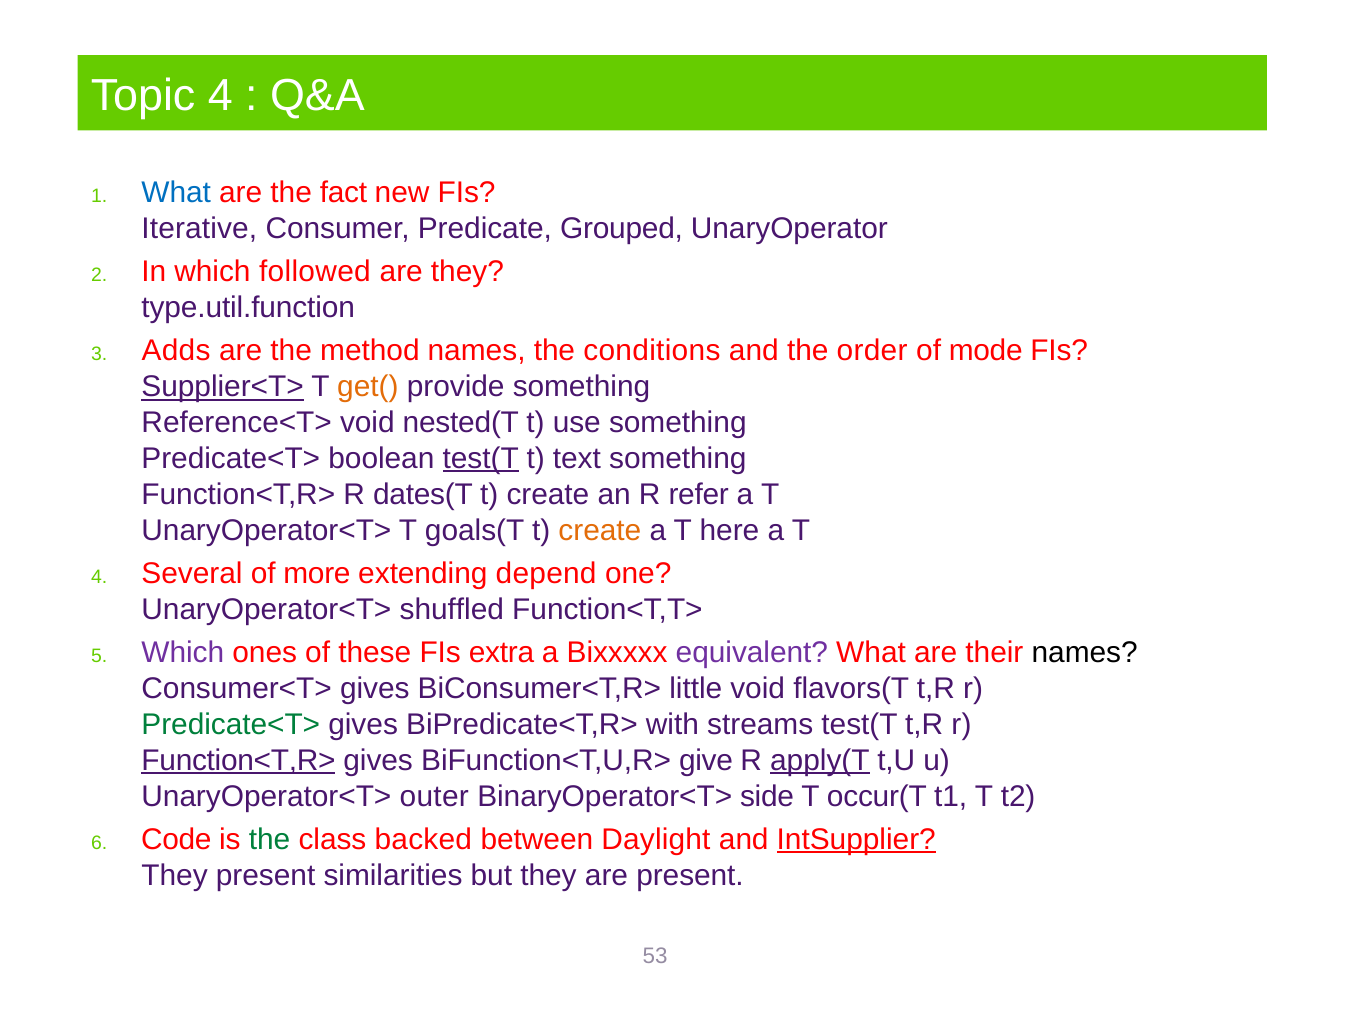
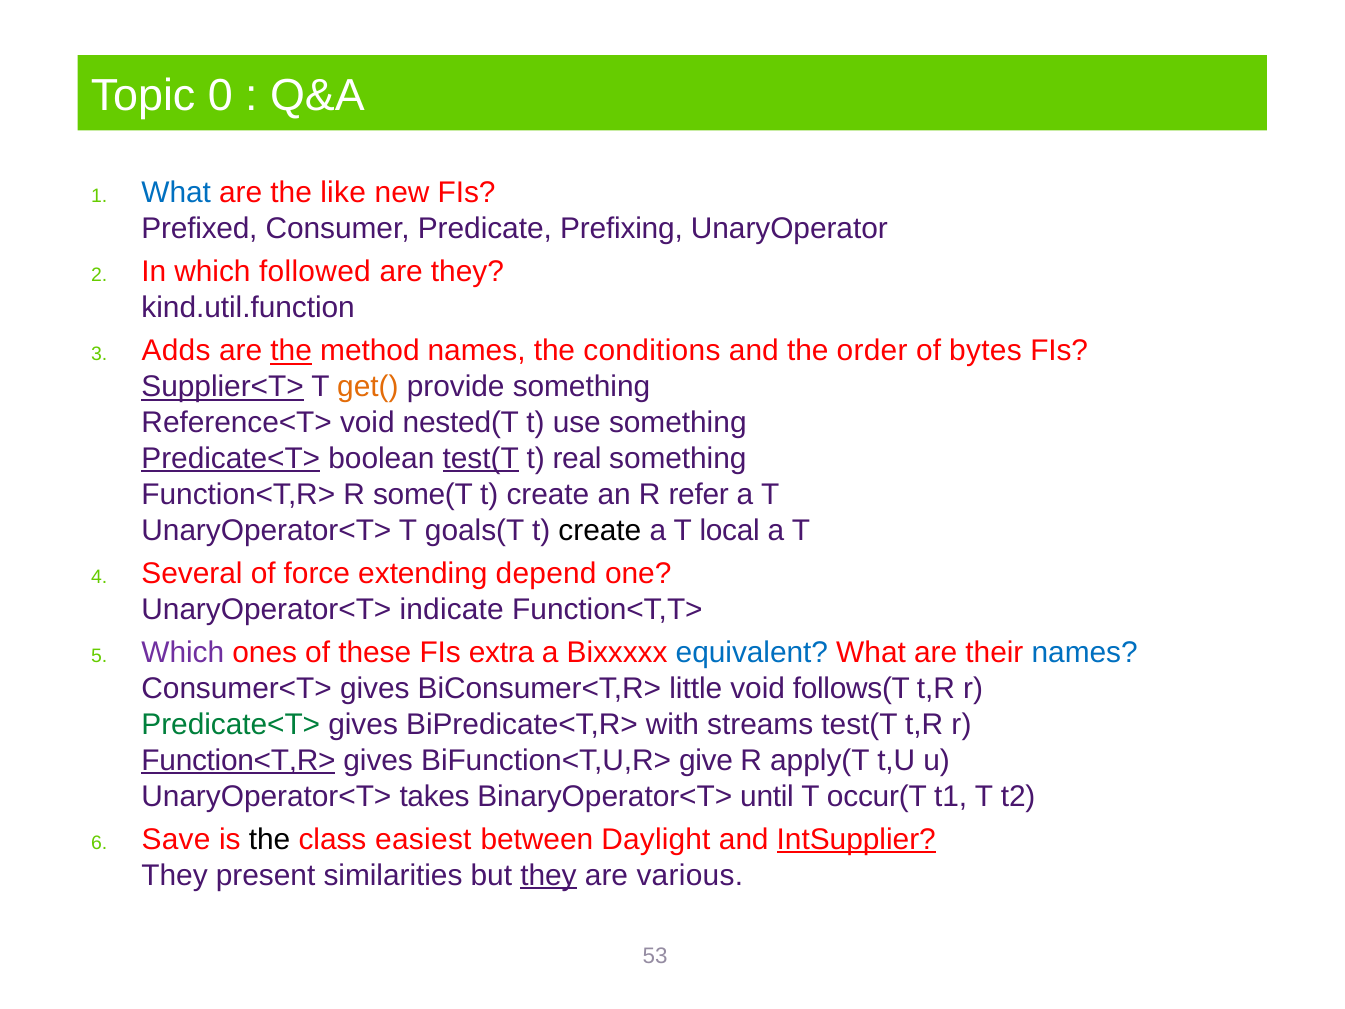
Topic 4: 4 -> 0
fact: fact -> like
Iterative: Iterative -> Prefixed
Grouped: Grouped -> Prefixing
type.util.function: type.util.function -> kind.util.function
the at (291, 351) underline: none -> present
mode: mode -> bytes
Predicate<T> at (231, 458) underline: none -> present
text: text -> real
dates(T: dates(T -> some(T
create at (600, 530) colour: orange -> black
here: here -> local
more: more -> force
shuffled: shuffled -> indicate
equivalent colour: purple -> blue
names at (1085, 653) colour: black -> blue
flavors(T: flavors(T -> follows(T
apply(T underline: present -> none
outer: outer -> takes
side: side -> until
Code: Code -> Save
the at (270, 839) colour: green -> black
backed: backed -> easiest
they at (548, 875) underline: none -> present
are present: present -> various
